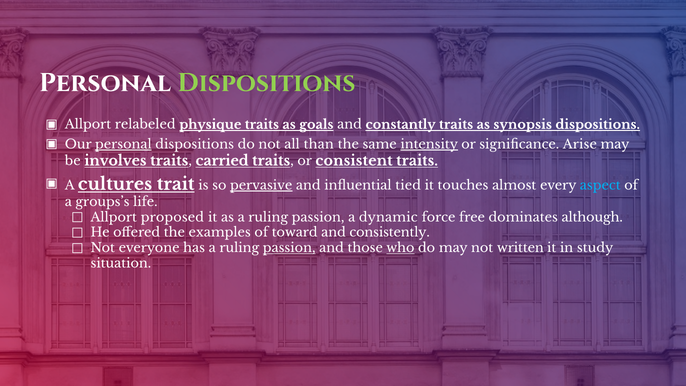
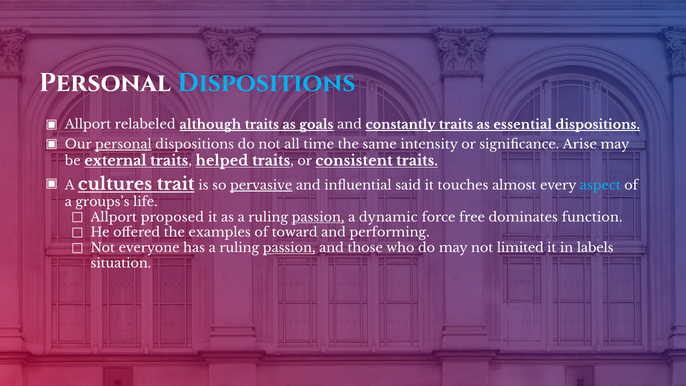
Dispositions at (266, 82) colour: light green -> light blue
physique: physique -> although
synopsis: synopsis -> essential
than: than -> time
intensity underline: present -> none
involves: involves -> external
carried: carried -> helped
tied: tied -> said
passion at (318, 217) underline: none -> present
although: although -> function
consistently: consistently -> performing
who underline: present -> none
written: written -> limited
study: study -> labels
